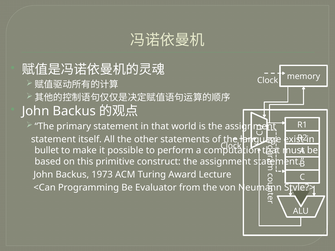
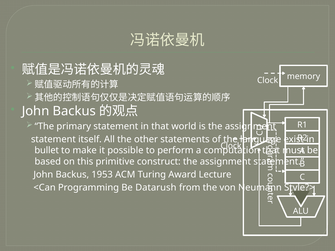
1973: 1973 -> 1953
Evaluator: Evaluator -> Datarush
